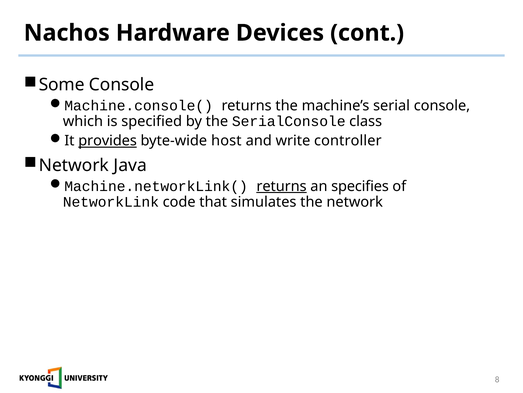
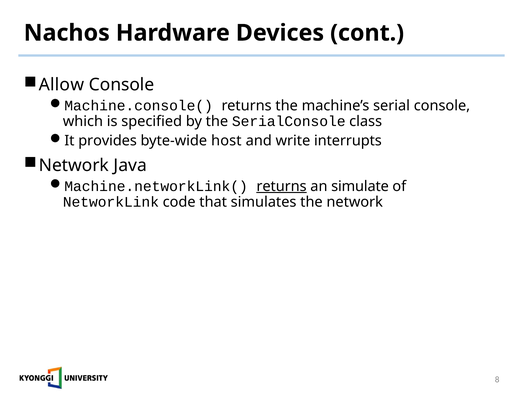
Some: Some -> Allow
provides underline: present -> none
controller: controller -> interrupts
specifies: specifies -> simulate
